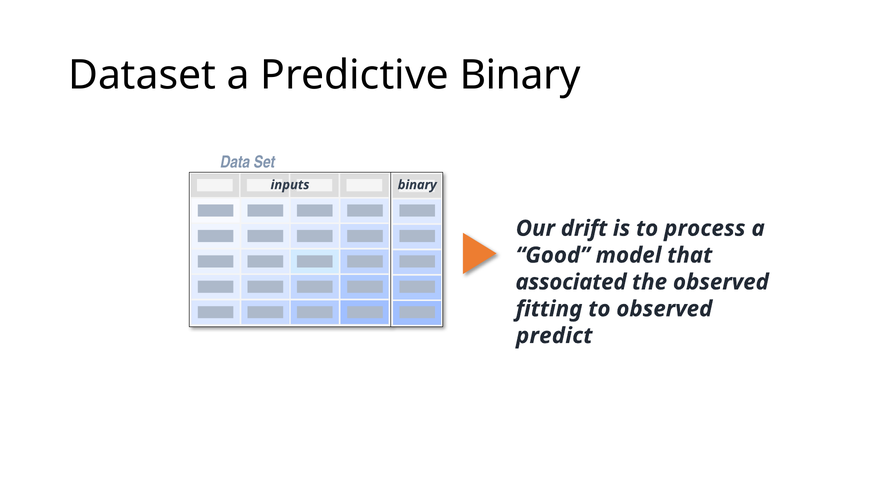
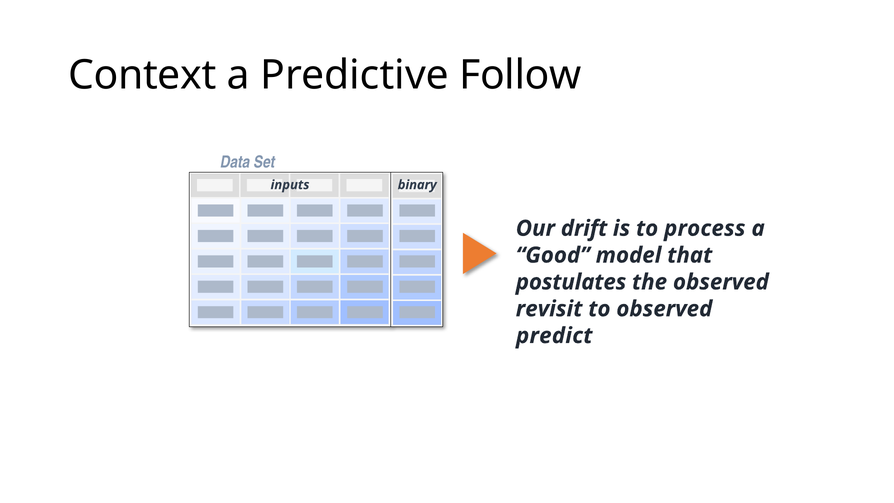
Dataset: Dataset -> Context
Predictive Binary: Binary -> Follow
associated: associated -> postulates
fitting: fitting -> revisit
